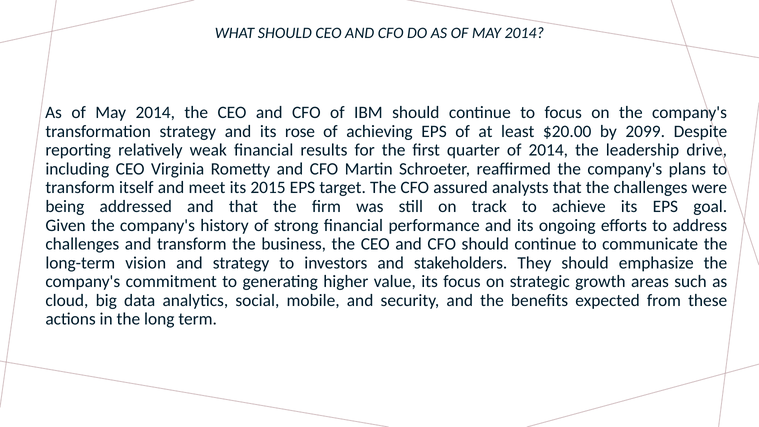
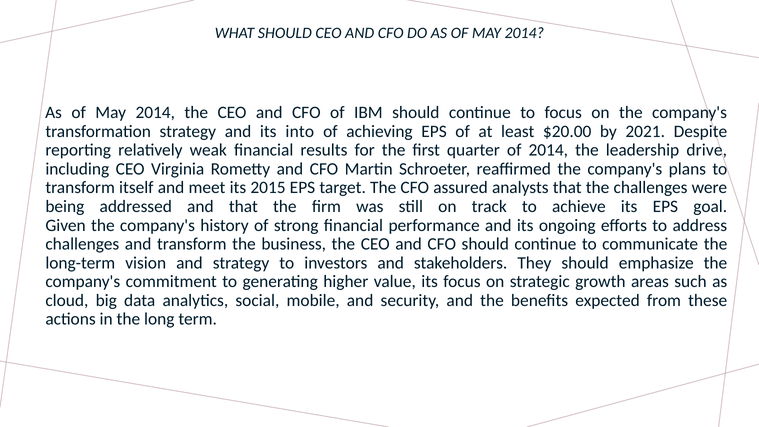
rose: rose -> into
2099: 2099 -> 2021
